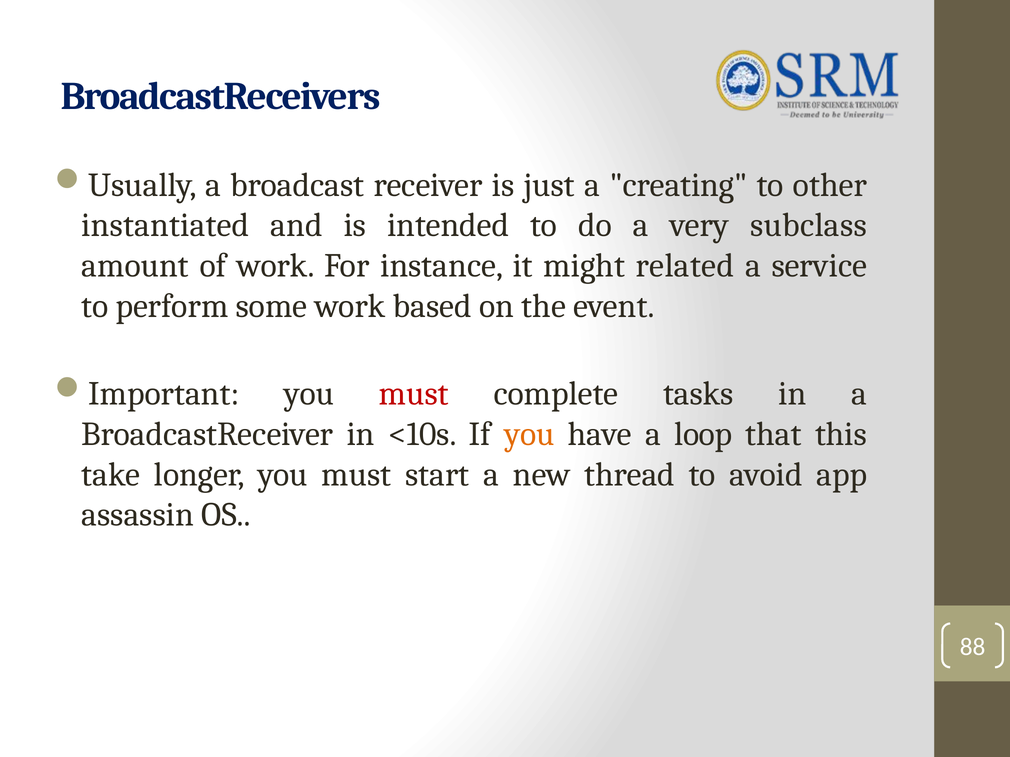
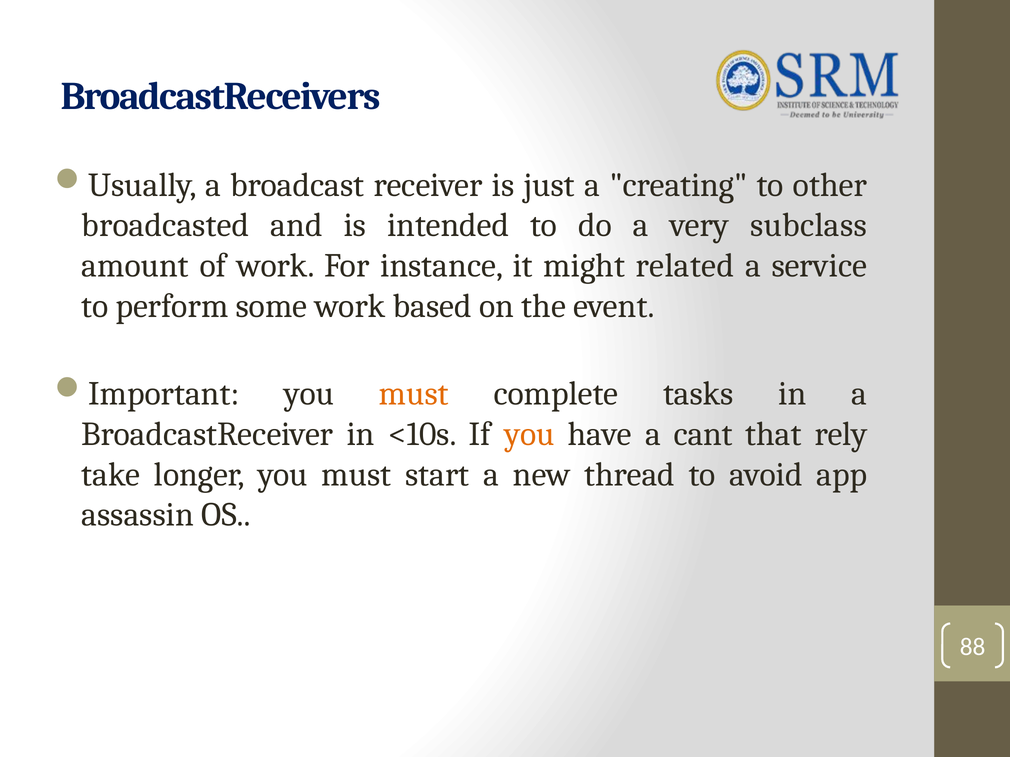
instantiated: instantiated -> broadcasted
must at (414, 394) colour: red -> orange
loop: loop -> cant
this: this -> rely
